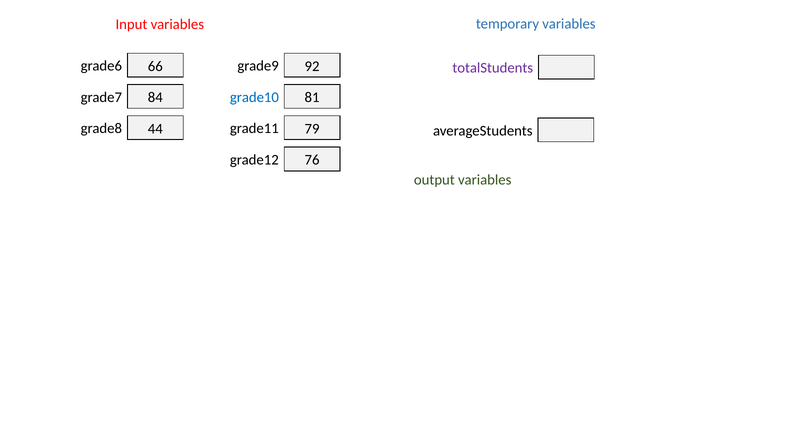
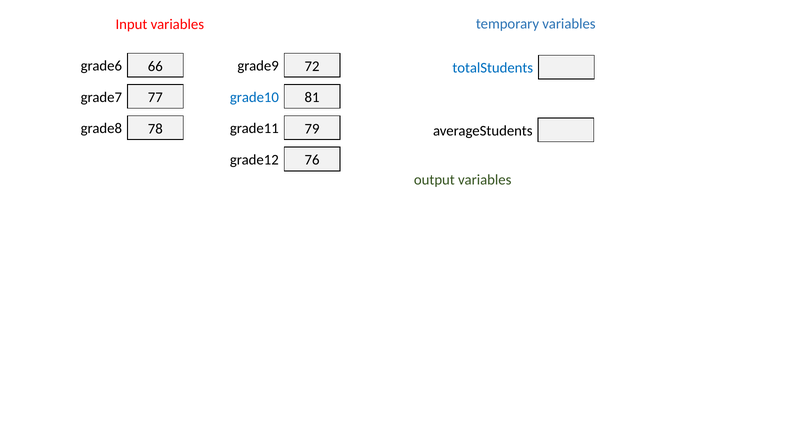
92: 92 -> 72
totalStudents colour: purple -> blue
84: 84 -> 77
44: 44 -> 78
